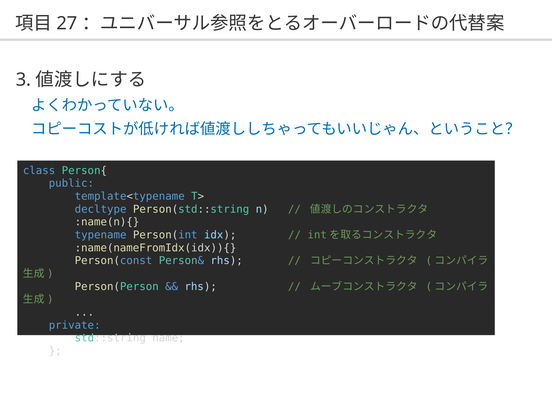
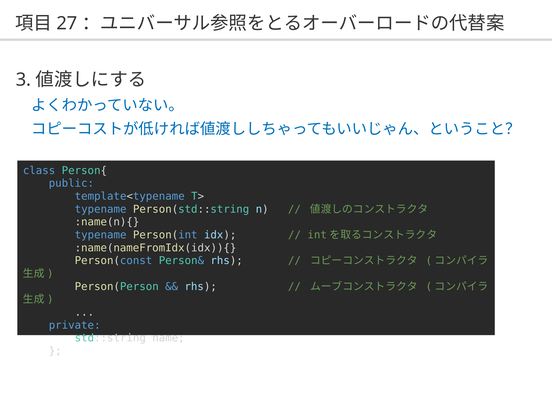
decltype at (101, 209): decltype -> typename
